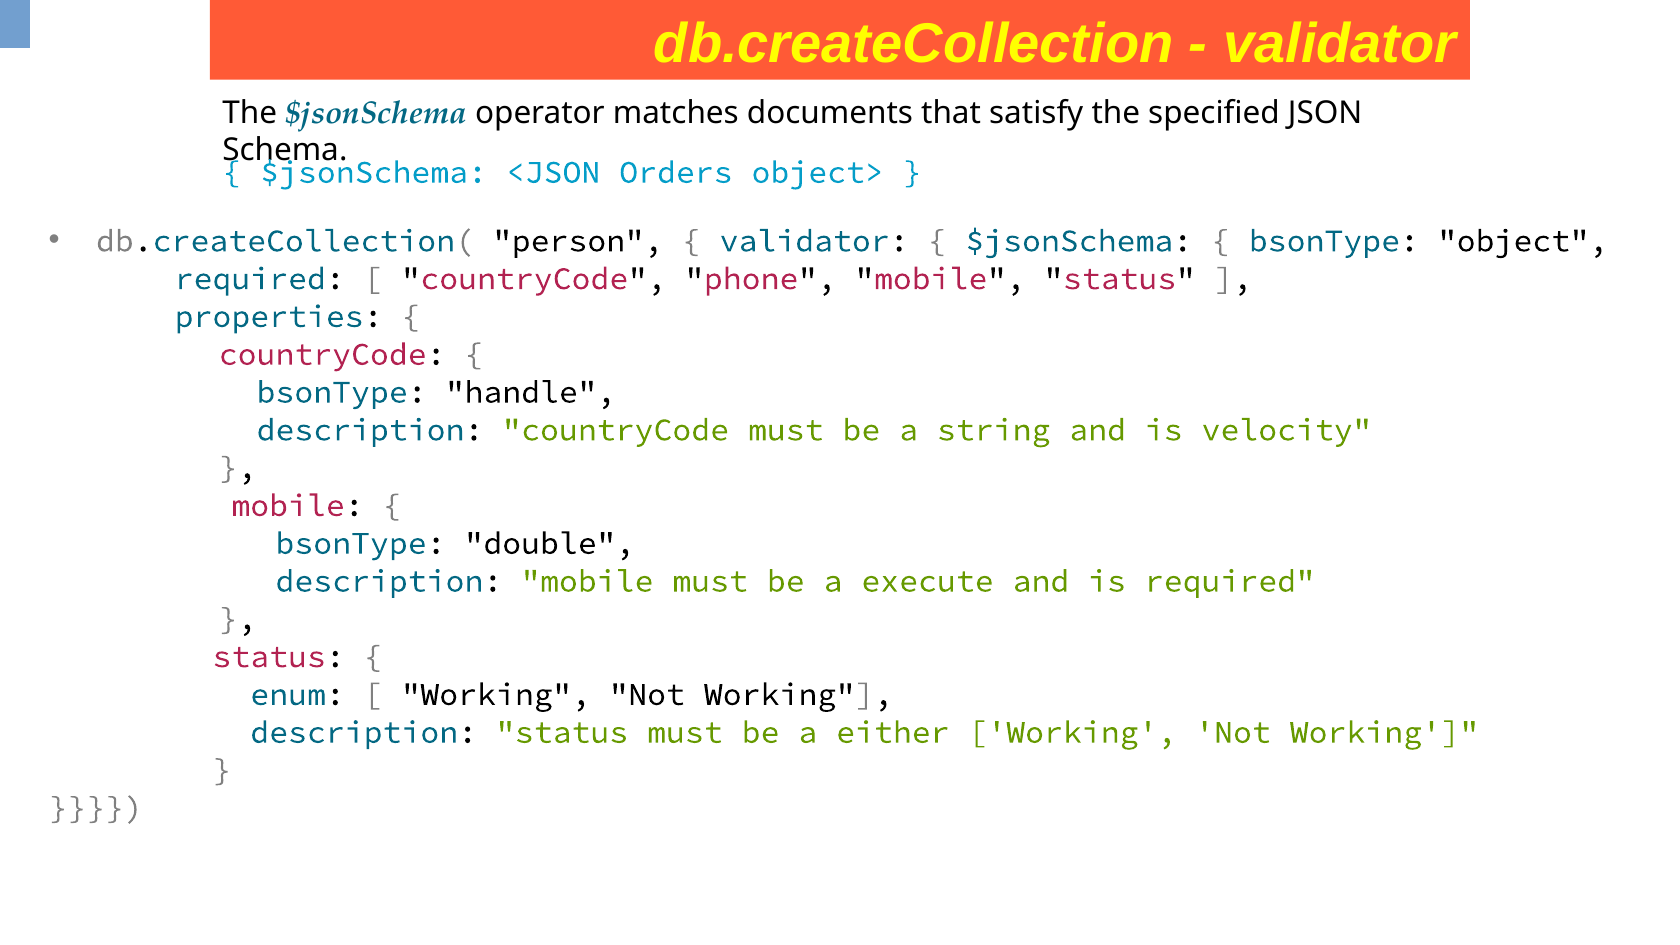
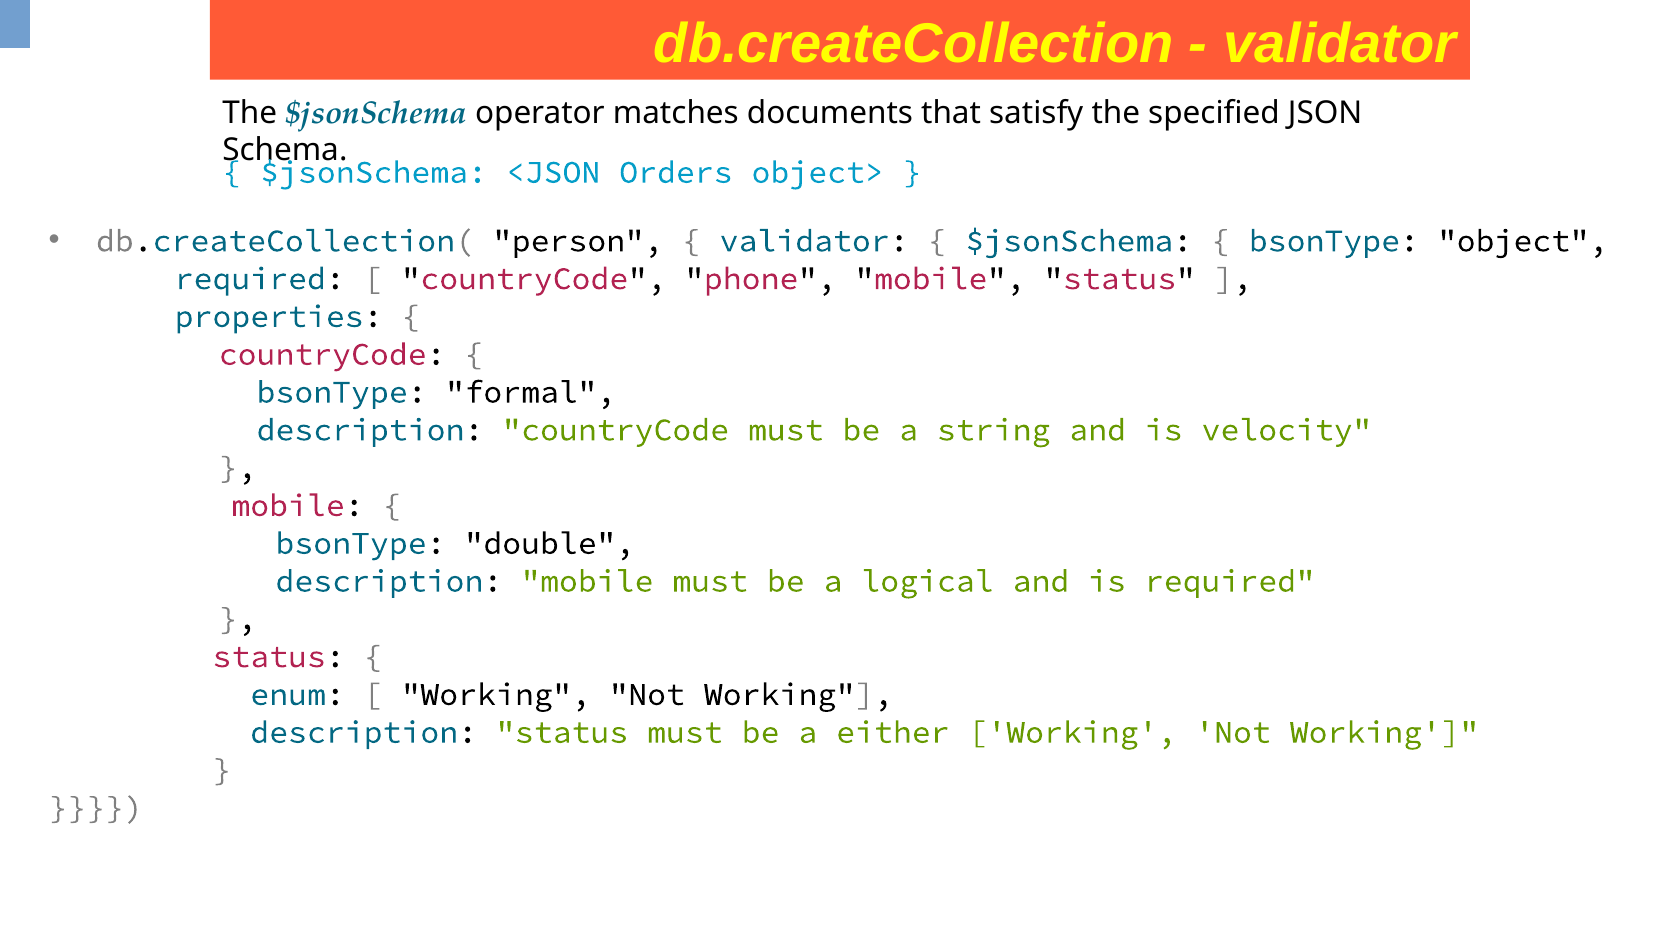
handle: handle -> formal
execute: execute -> logical
